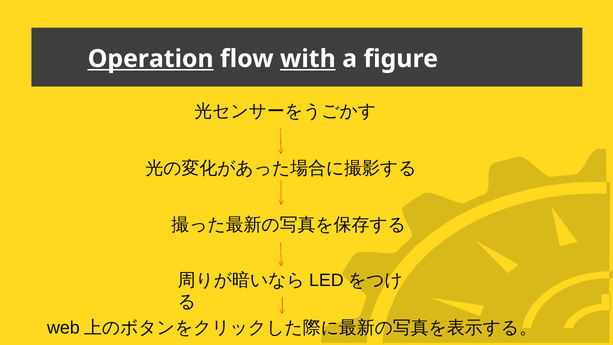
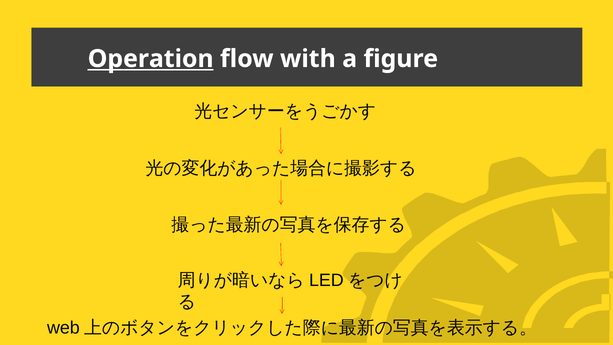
with underline: present -> none
